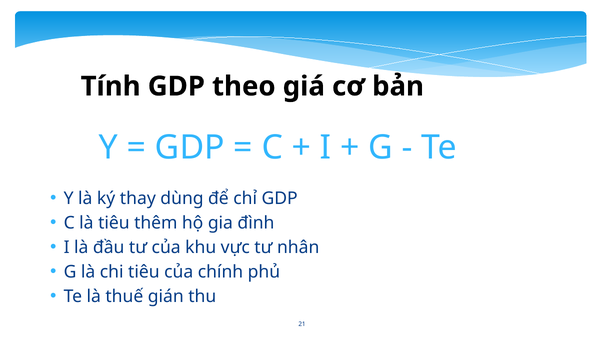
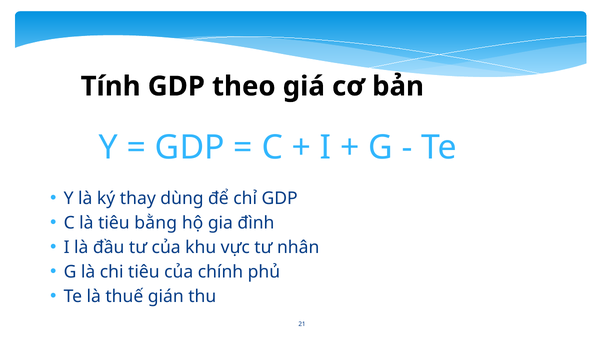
thêm: thêm -> bằng
